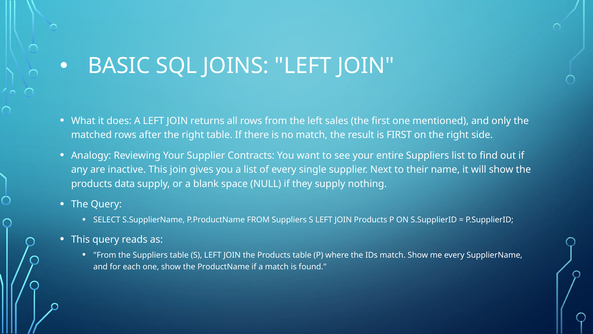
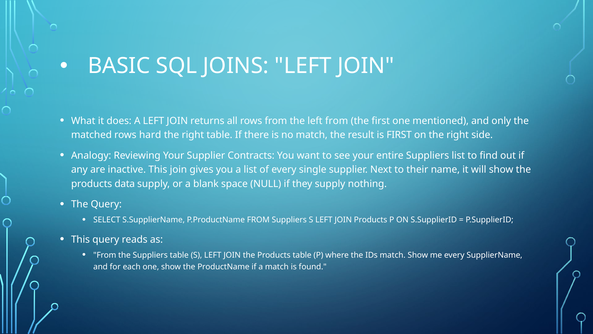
left sales: sales -> from
after: after -> hard
